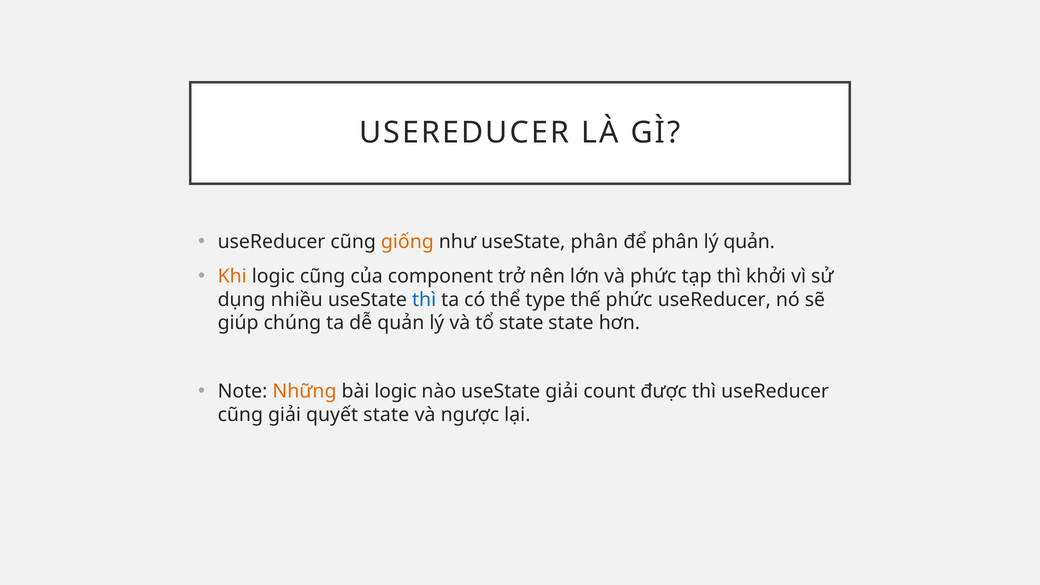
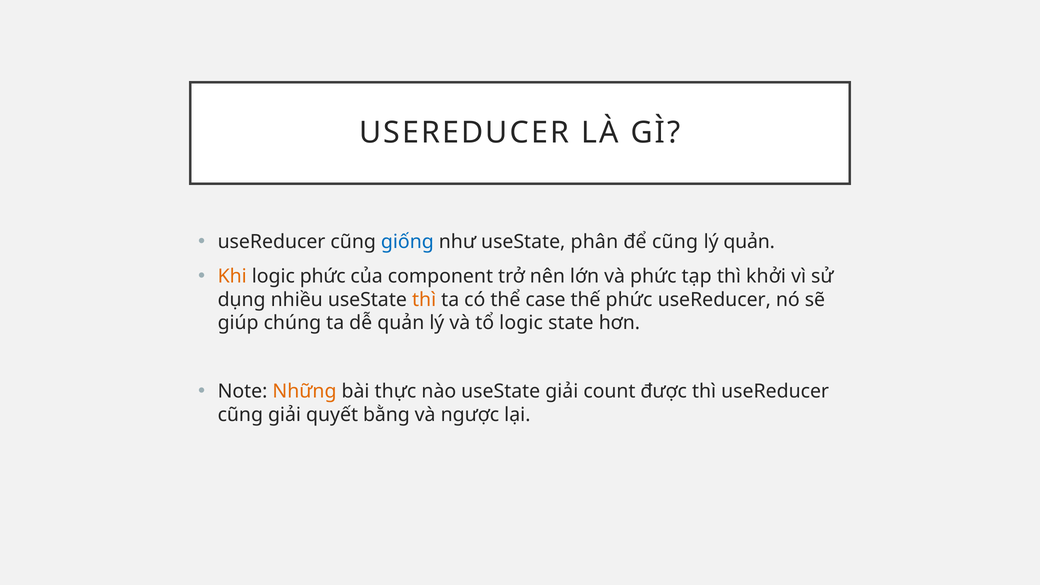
giống colour: orange -> blue
để phân: phân -> cũng
logic cũng: cũng -> phức
thì at (424, 300) colour: blue -> orange
type: type -> case
tổ state: state -> logic
bài logic: logic -> thực
quyết state: state -> bằng
